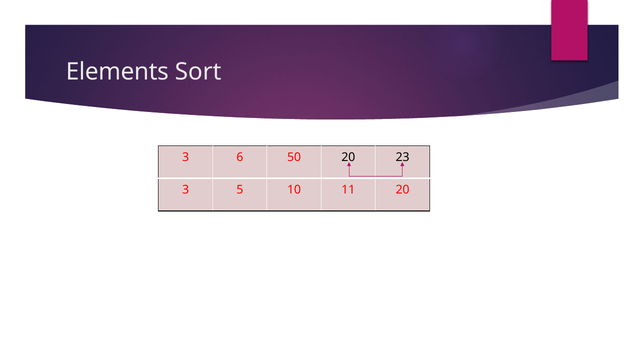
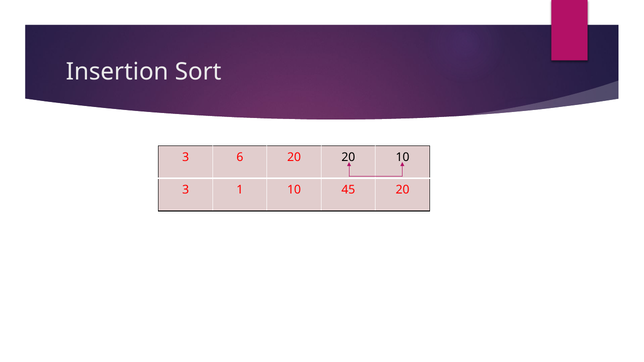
Elements: Elements -> Insertion
6 50: 50 -> 20
20 23: 23 -> 10
5: 5 -> 1
11: 11 -> 45
